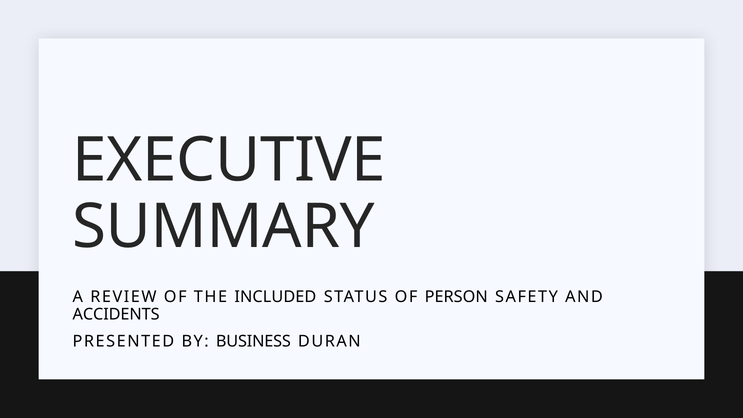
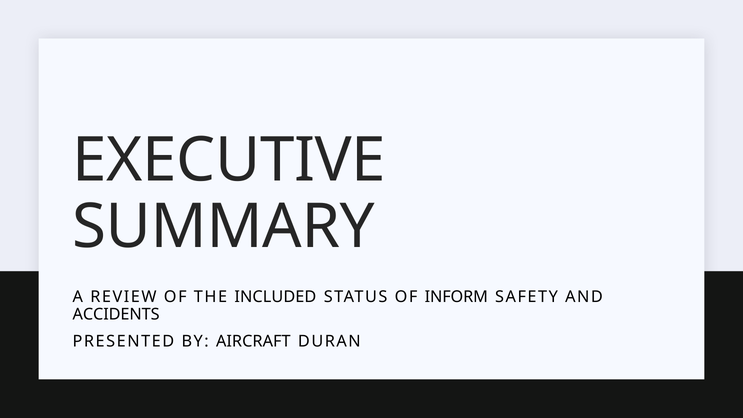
PERSON: PERSON -> INFORM
BUSINESS: BUSINESS -> AIRCRAFT
